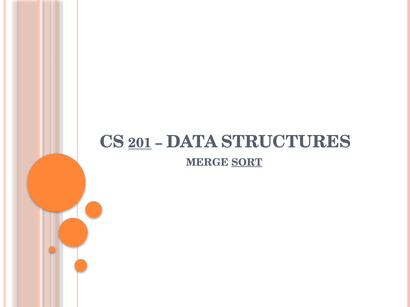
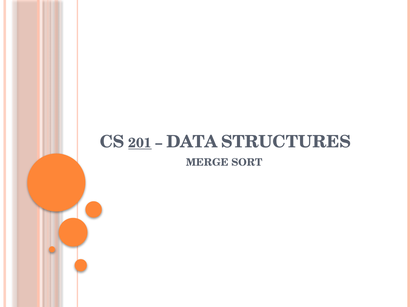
SORT underline: present -> none
